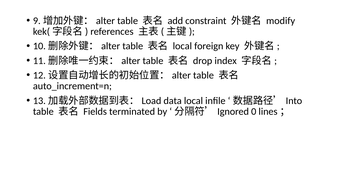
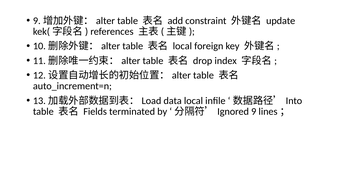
modify: modify -> update
0: 0 -> 9
